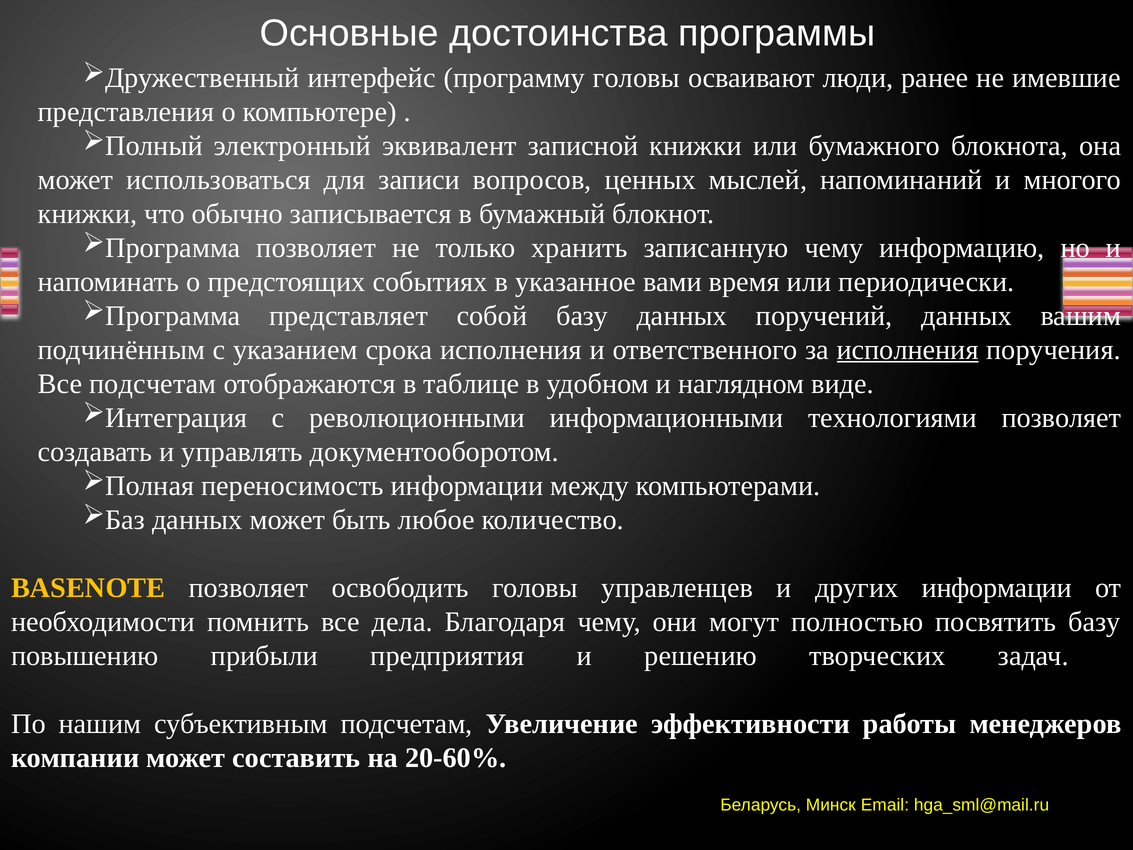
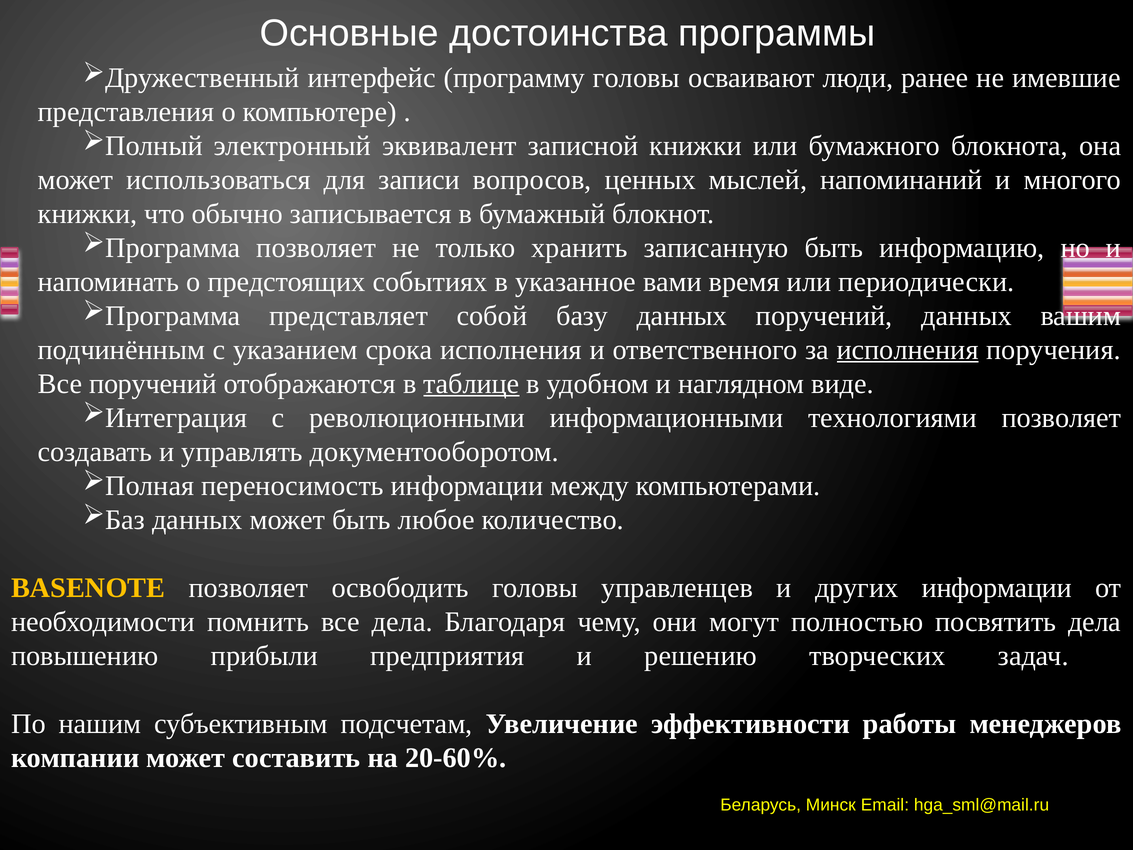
записанную чему: чему -> быть
Все подсчетам: подсчетам -> поручений
таблице underline: none -> present
посвятить базу: базу -> дела
